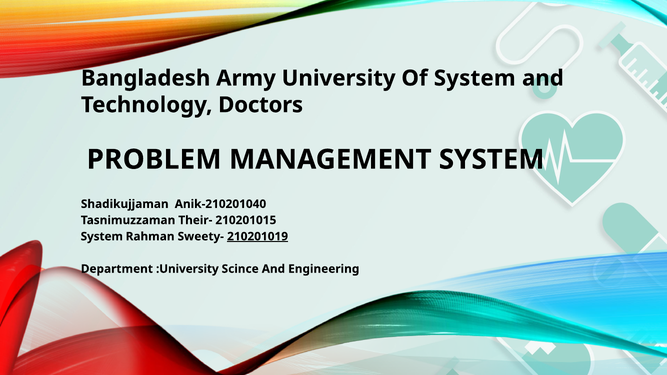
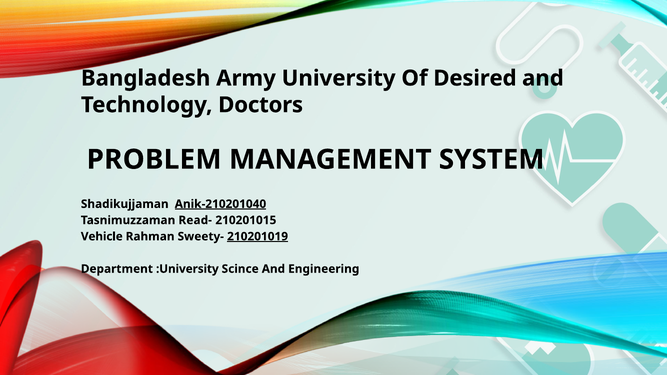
Of System: System -> Desired
Anik-210201040 underline: none -> present
Their-: Their- -> Read-
System at (102, 237): System -> Vehicle
